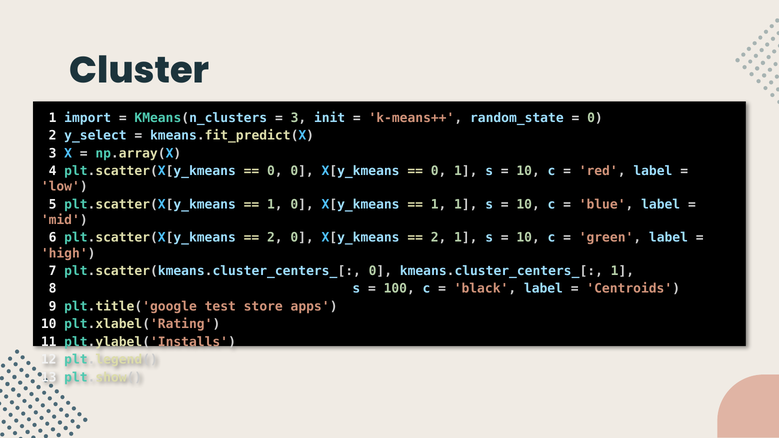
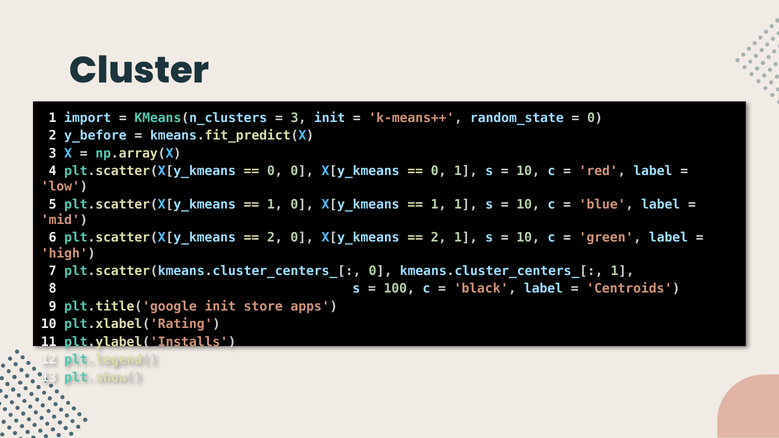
y_select: y_select -> y_before
plt.title('google test: test -> init
